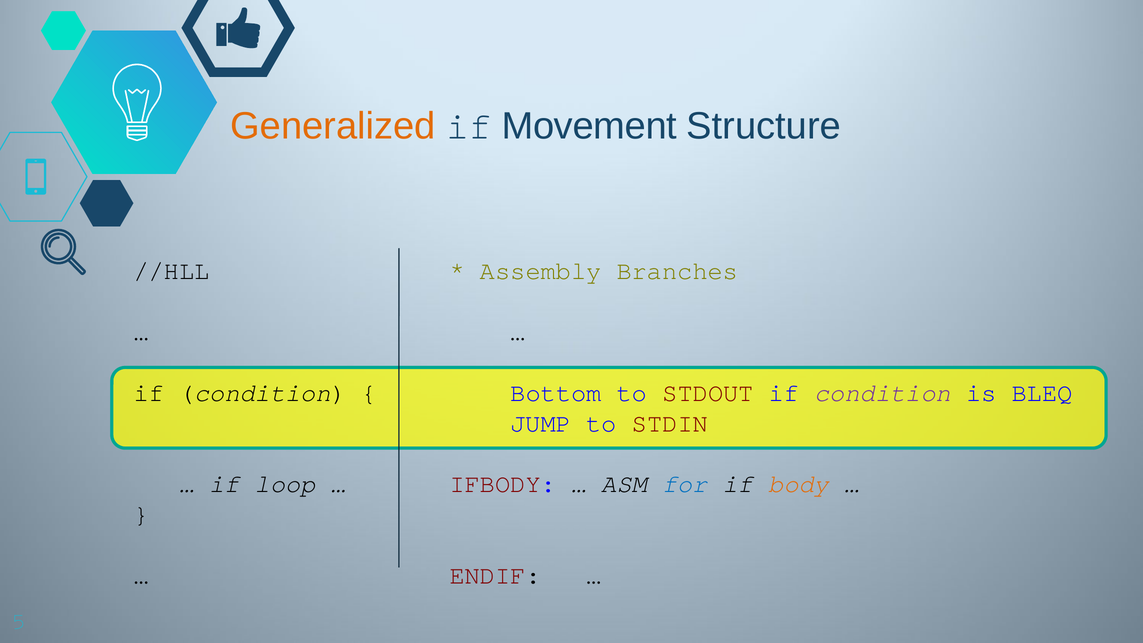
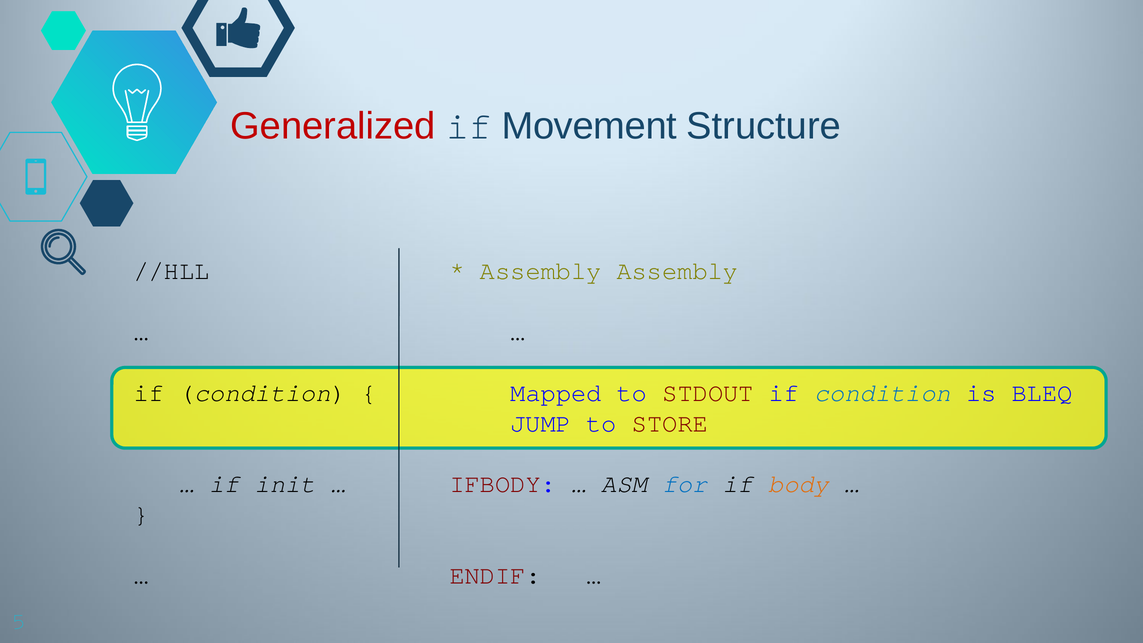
Generalized colour: orange -> red
Assembly Branches: Branches -> Assembly
Bottom: Bottom -> Mapped
condition at (883, 393) colour: purple -> blue
STDIN: STDIN -> STORE
loop: loop -> init
